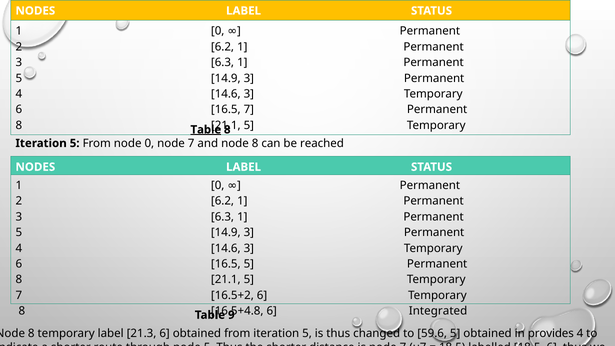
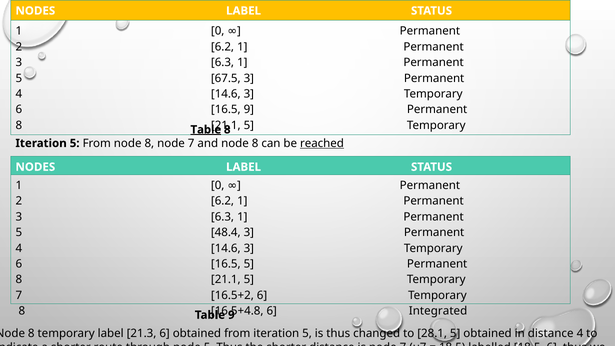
14.9 at (226, 78): 14.9 -> 67.5
16.5 7: 7 -> 9
From node 0: 0 -> 8
reached underline: none -> present
14.9 at (226, 233): 14.9 -> 48.4
59.6: 59.6 -> 28.1
in provides: provides -> distance
